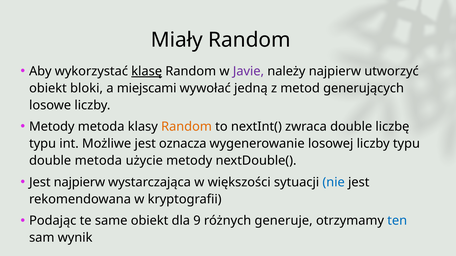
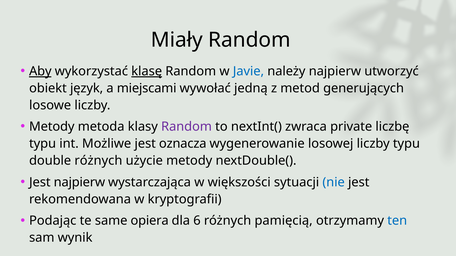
Aby underline: none -> present
Javie colour: purple -> blue
bloki: bloki -> język
Random at (187, 127) colour: orange -> purple
zwraca double: double -> private
double metoda: metoda -> różnych
same obiekt: obiekt -> opiera
9: 9 -> 6
generuje: generuje -> pamięcią
